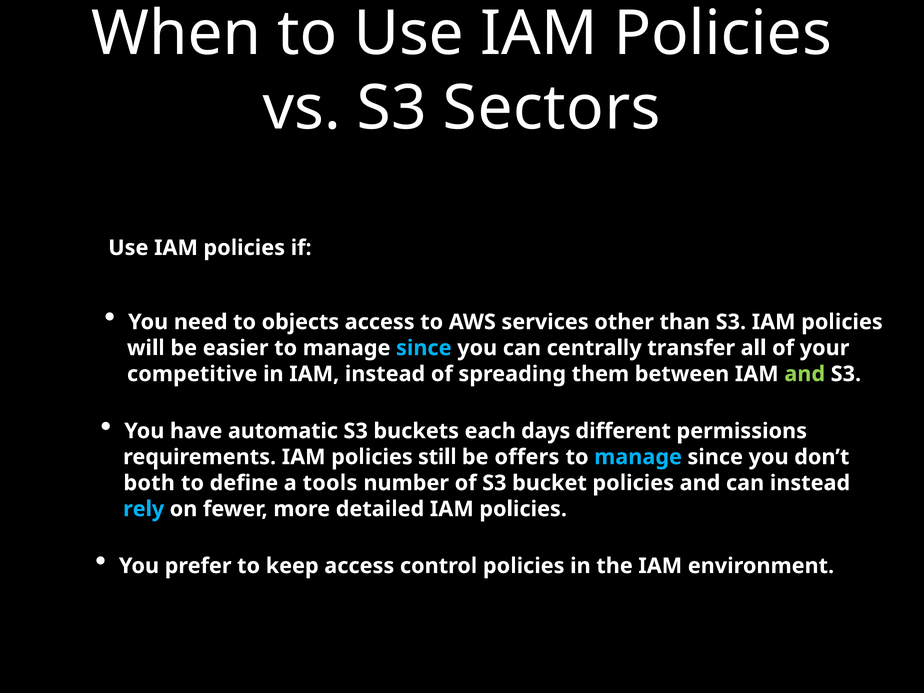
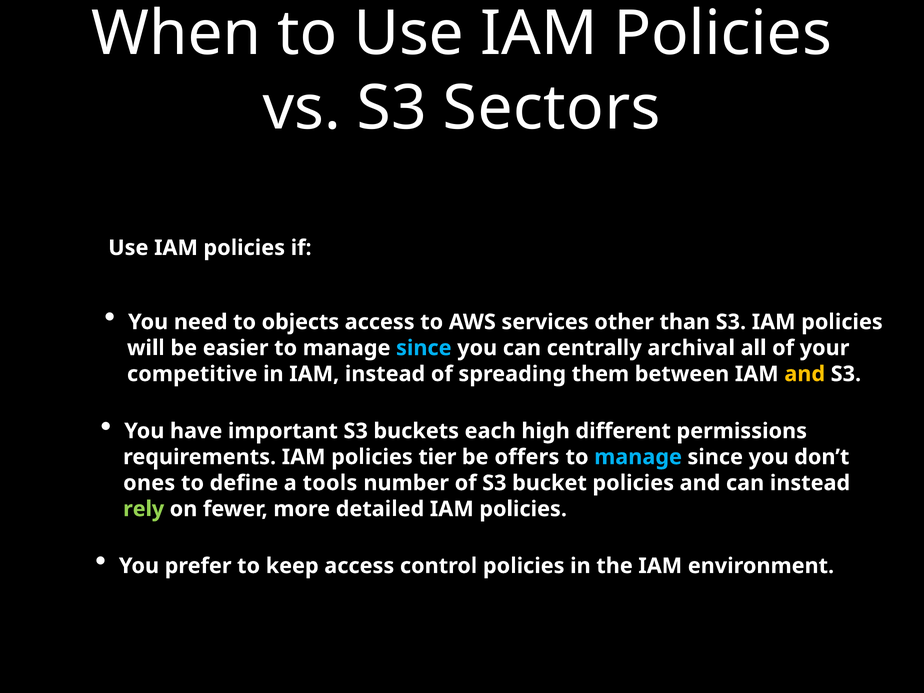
transfer: transfer -> archival
and at (805, 374) colour: light green -> yellow
automatic: automatic -> important
days: days -> high
still: still -> tier
both: both -> ones
rely colour: light blue -> light green
